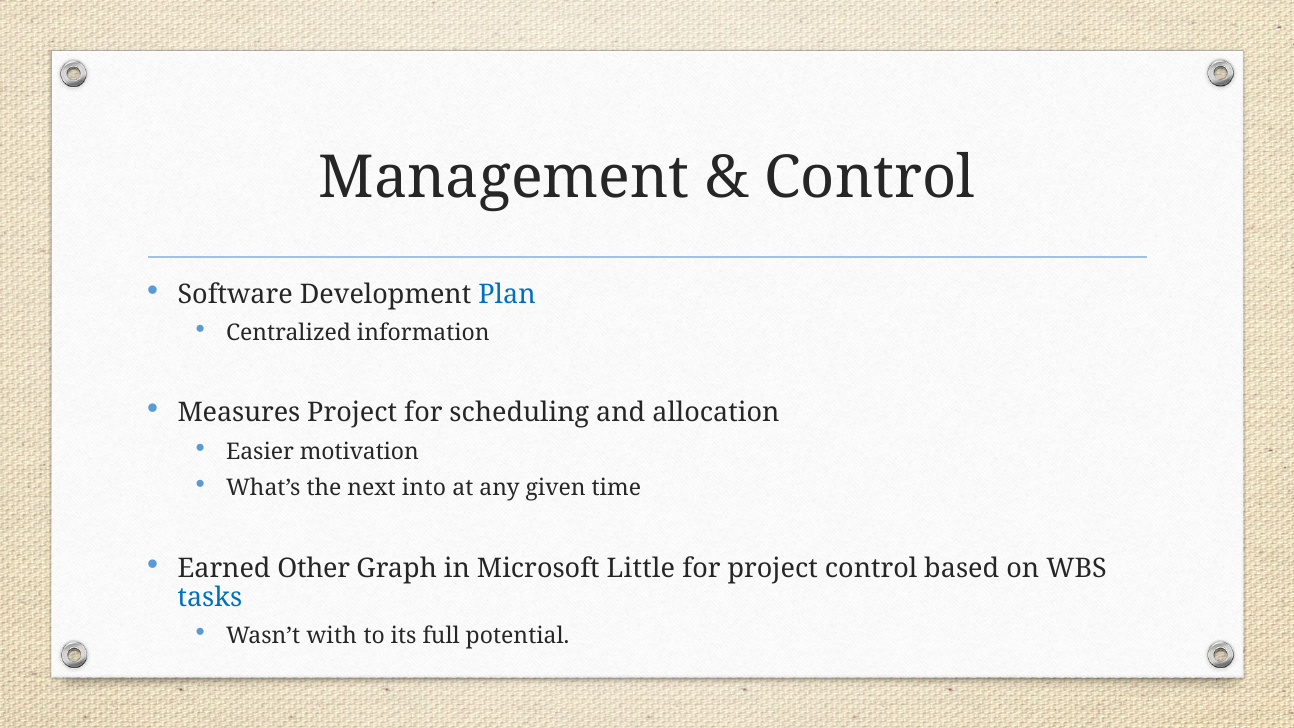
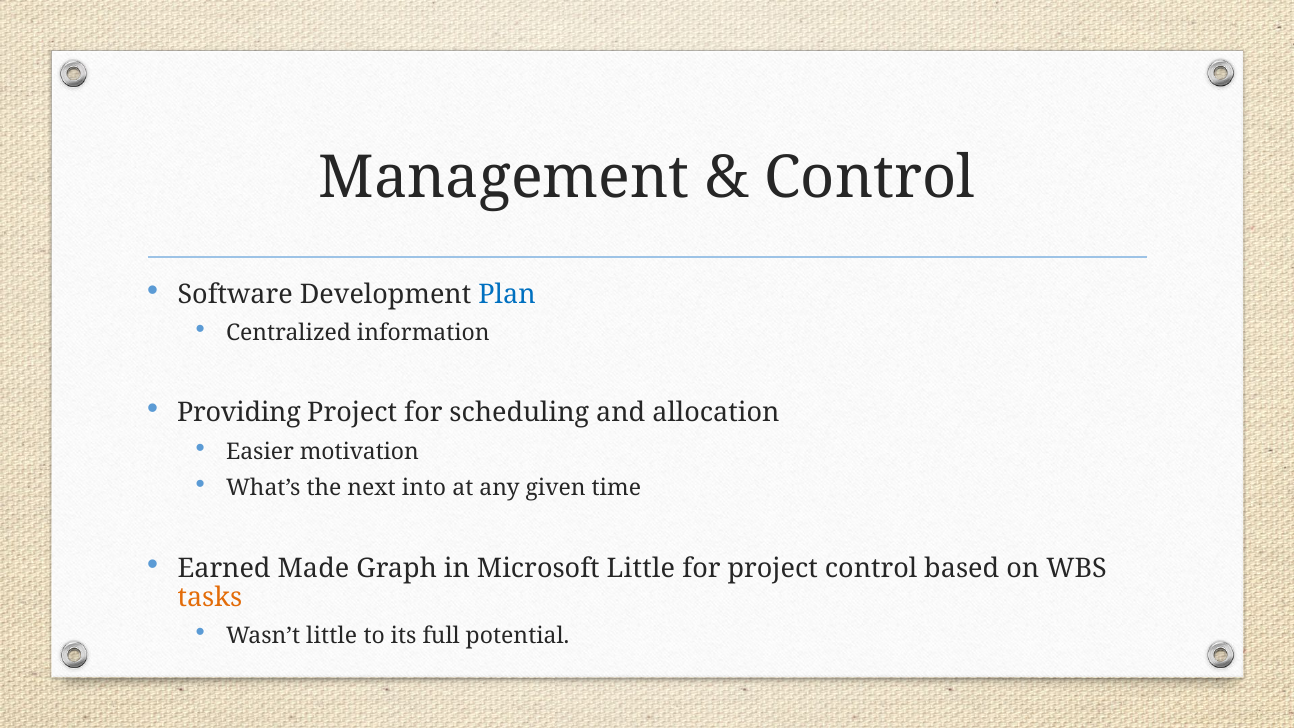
Measures: Measures -> Providing
Other: Other -> Made
tasks colour: blue -> orange
Wasn’t with: with -> little
